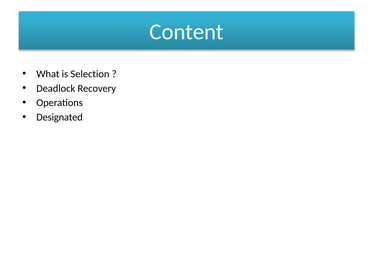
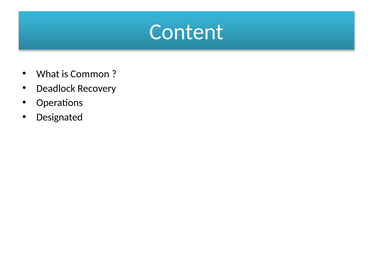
Selection: Selection -> Common
